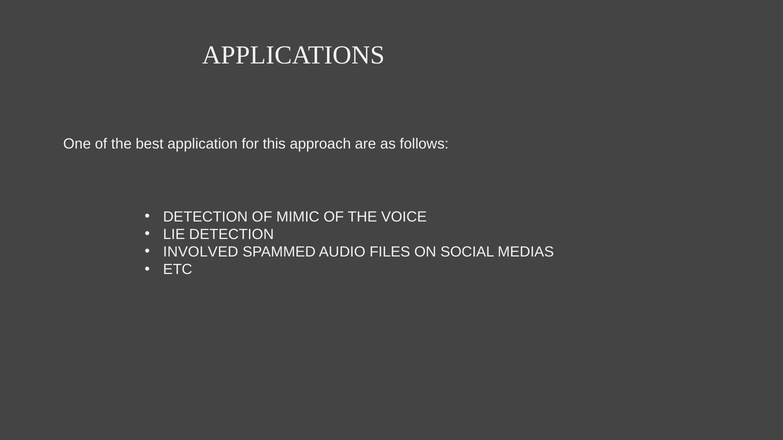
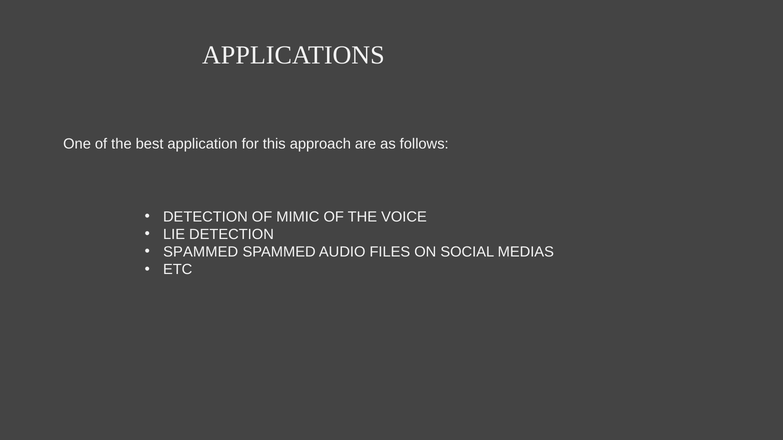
INVOLVED at (201, 252): INVOLVED -> SPAMMED
